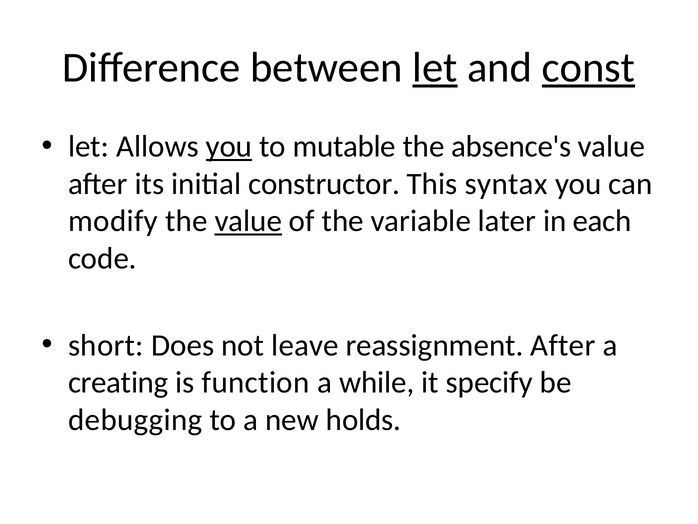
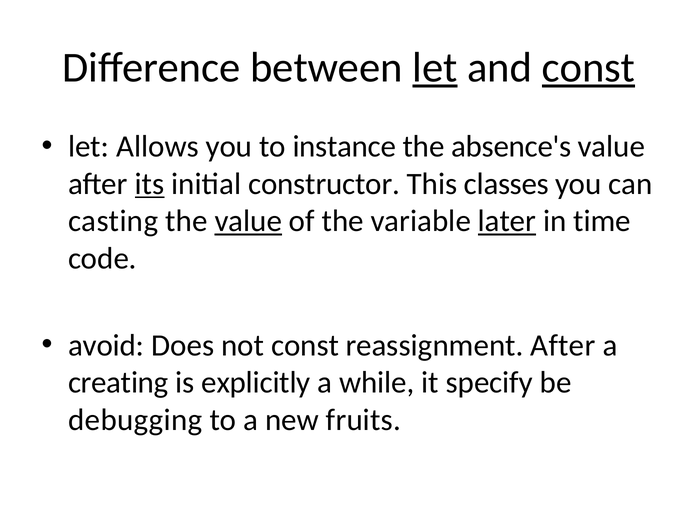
you at (229, 146) underline: present -> none
mutable: mutable -> instance
its underline: none -> present
syntax: syntax -> classes
modify: modify -> casting
later underline: none -> present
each: each -> time
short: short -> avoid
not leave: leave -> const
function: function -> explicitly
holds: holds -> fruits
